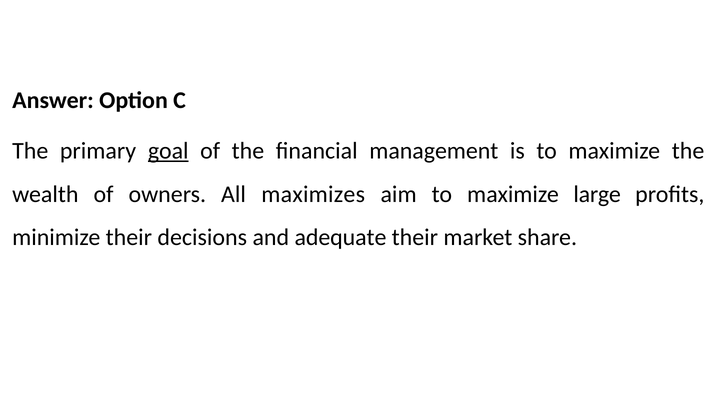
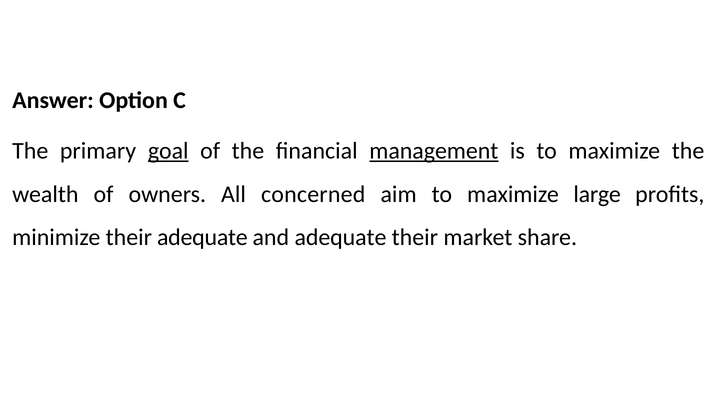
management underline: none -> present
maximizes: maximizes -> concerned
their decisions: decisions -> adequate
